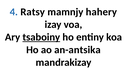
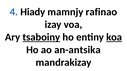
Ratsy: Ratsy -> Hiady
hahery: hahery -> rafinao
koa underline: none -> present
